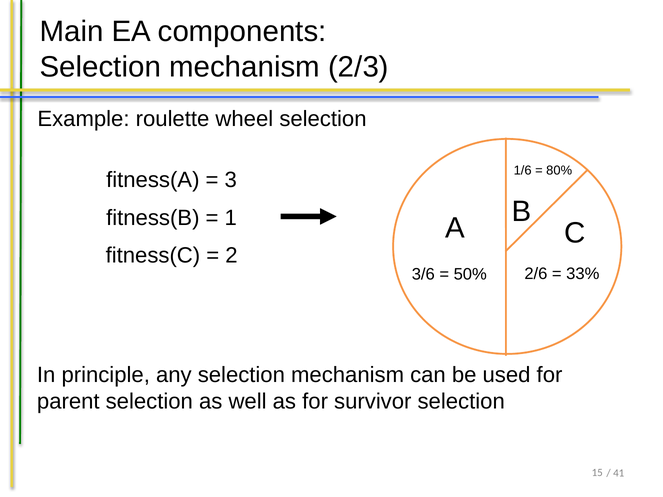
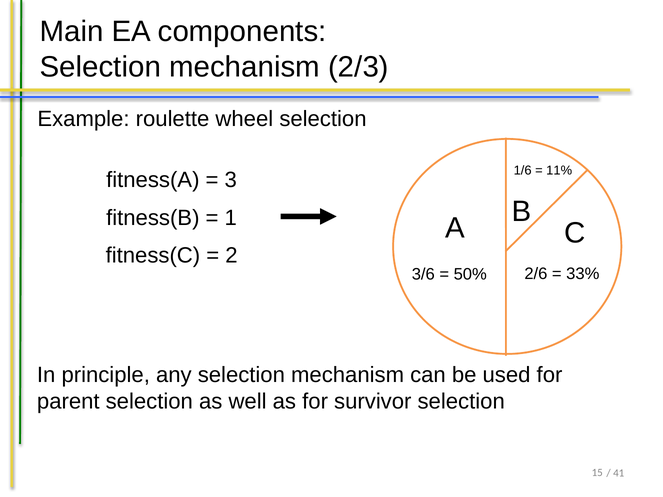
80%: 80% -> 11%
